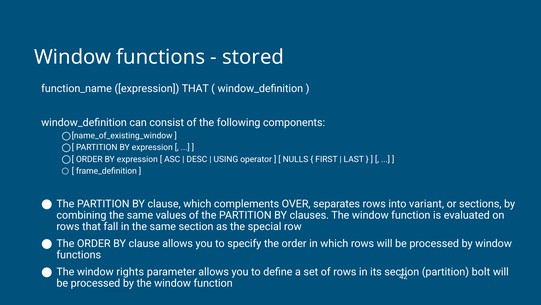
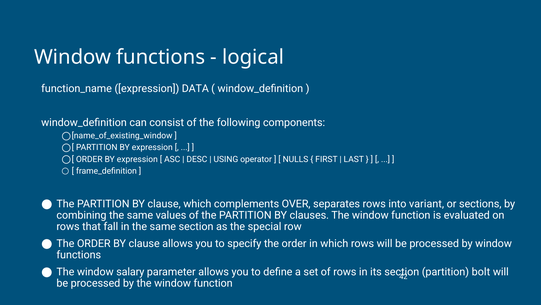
stored: stored -> logical
expression THAT: THAT -> DATA
rights: rights -> salary
